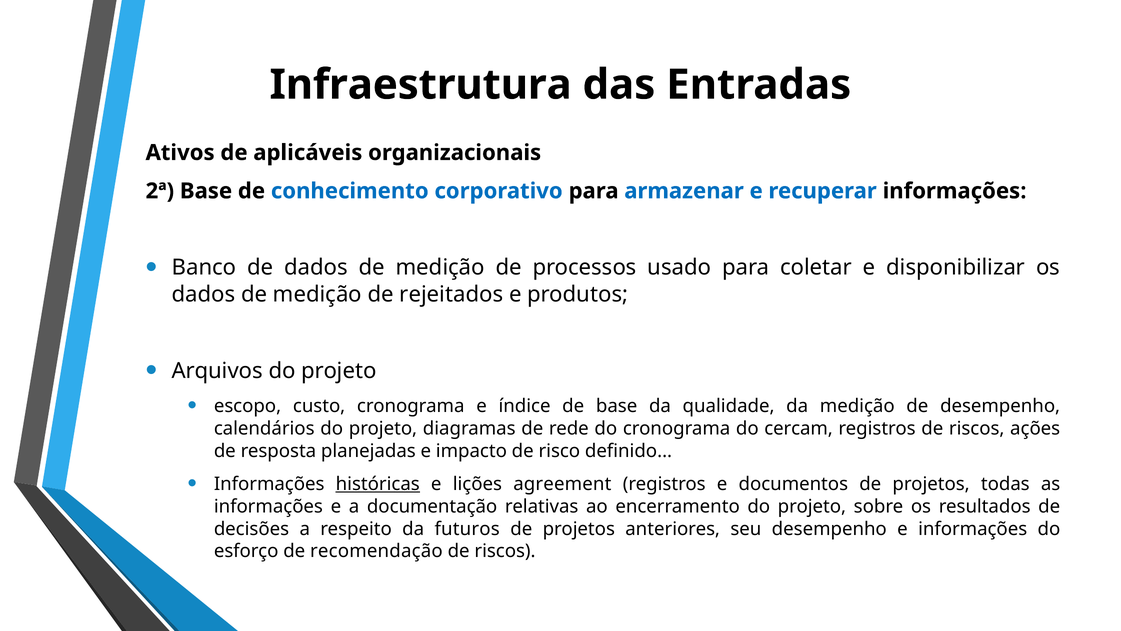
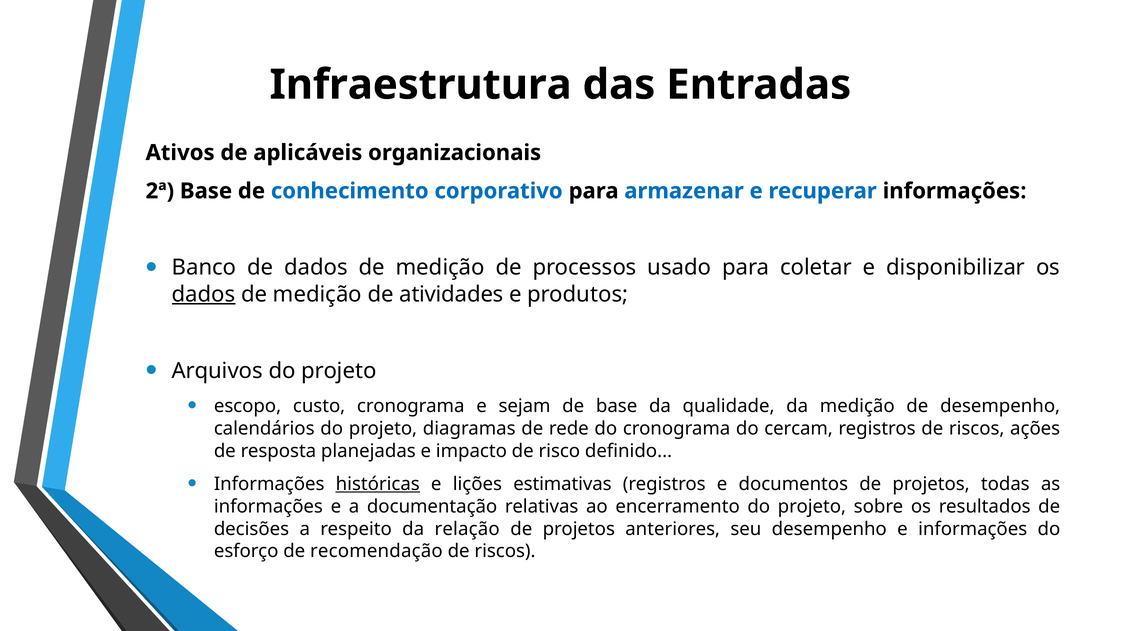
dados at (204, 294) underline: none -> present
rejeitados: rejeitados -> atividades
índice: índice -> sejam
agreement: agreement -> estimativas
futuros: futuros -> relação
